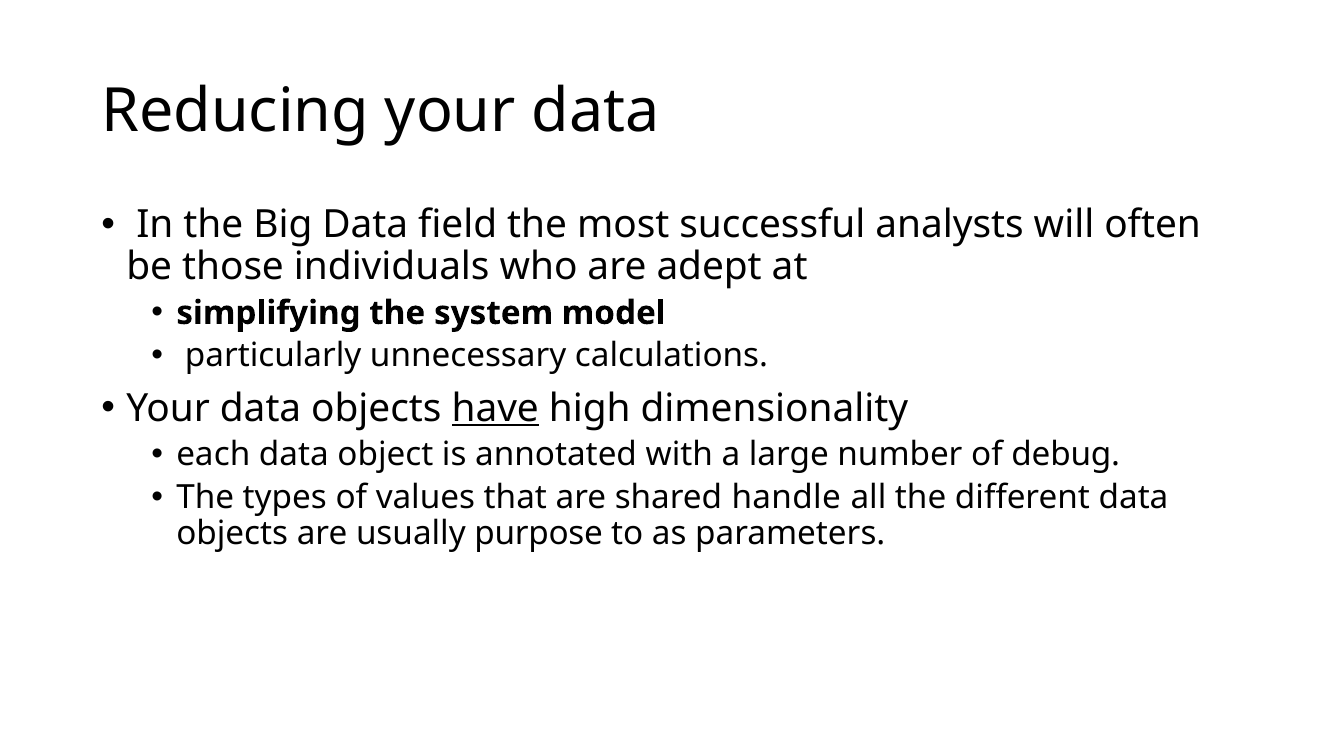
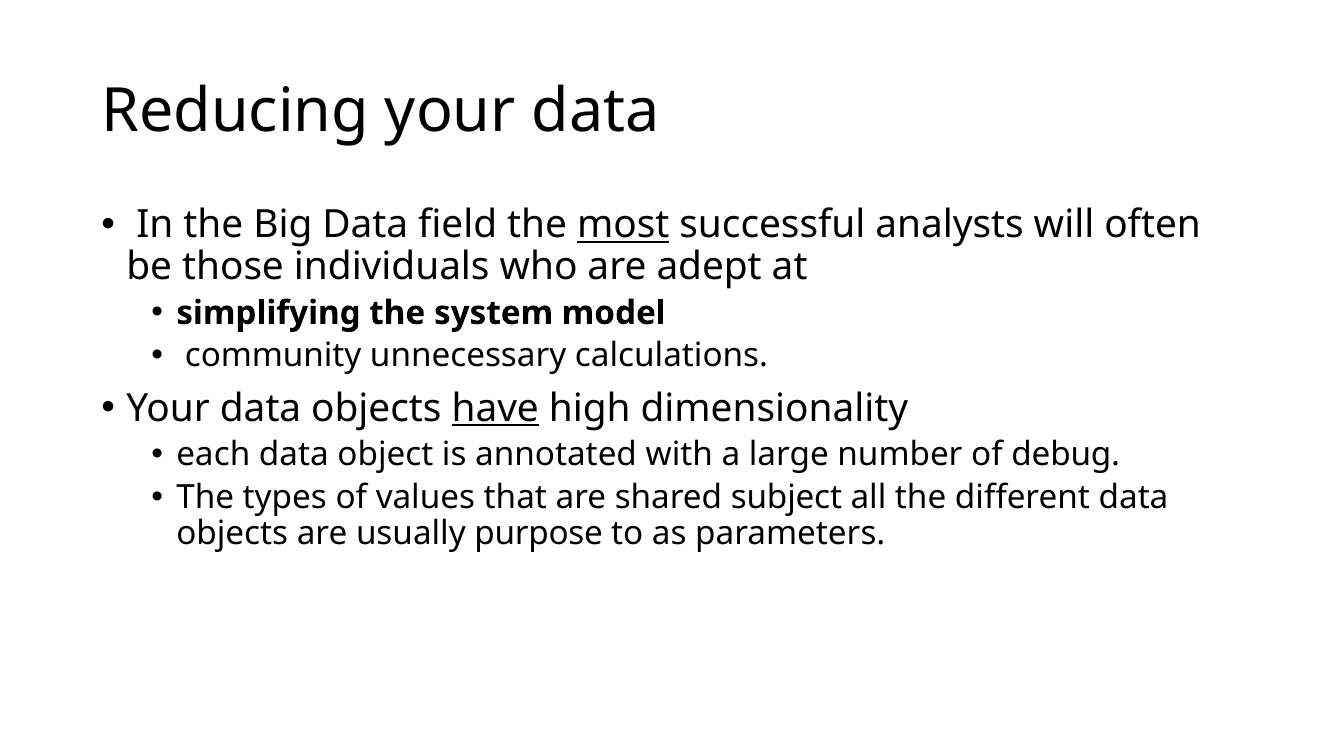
most underline: none -> present
particularly: particularly -> community
handle: handle -> subject
